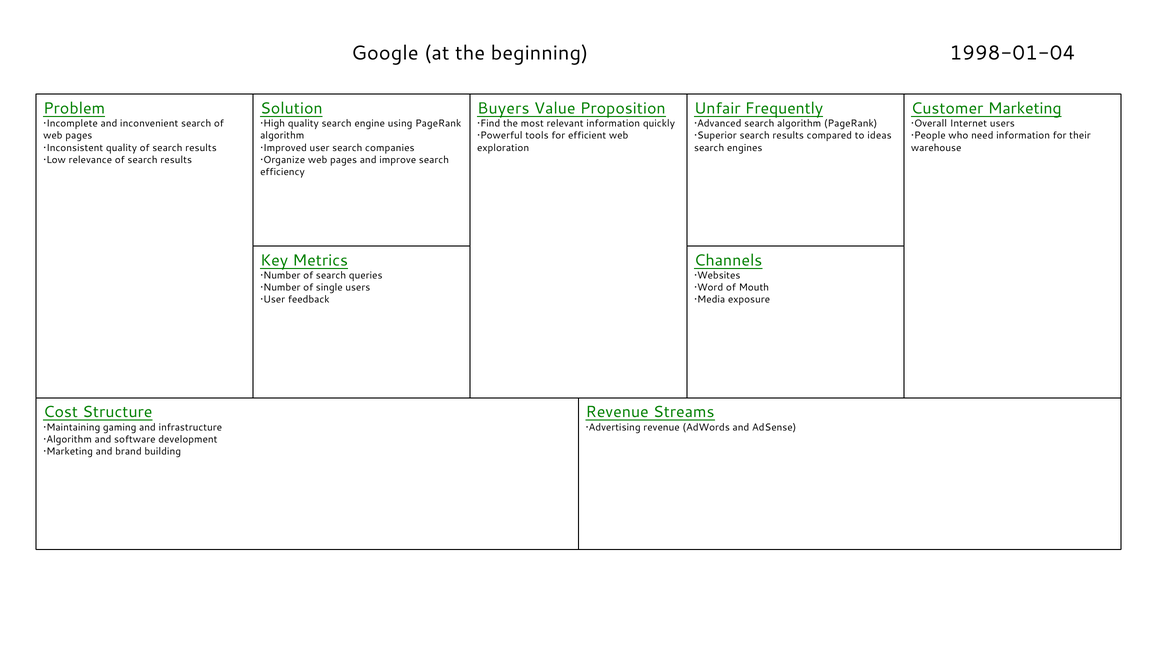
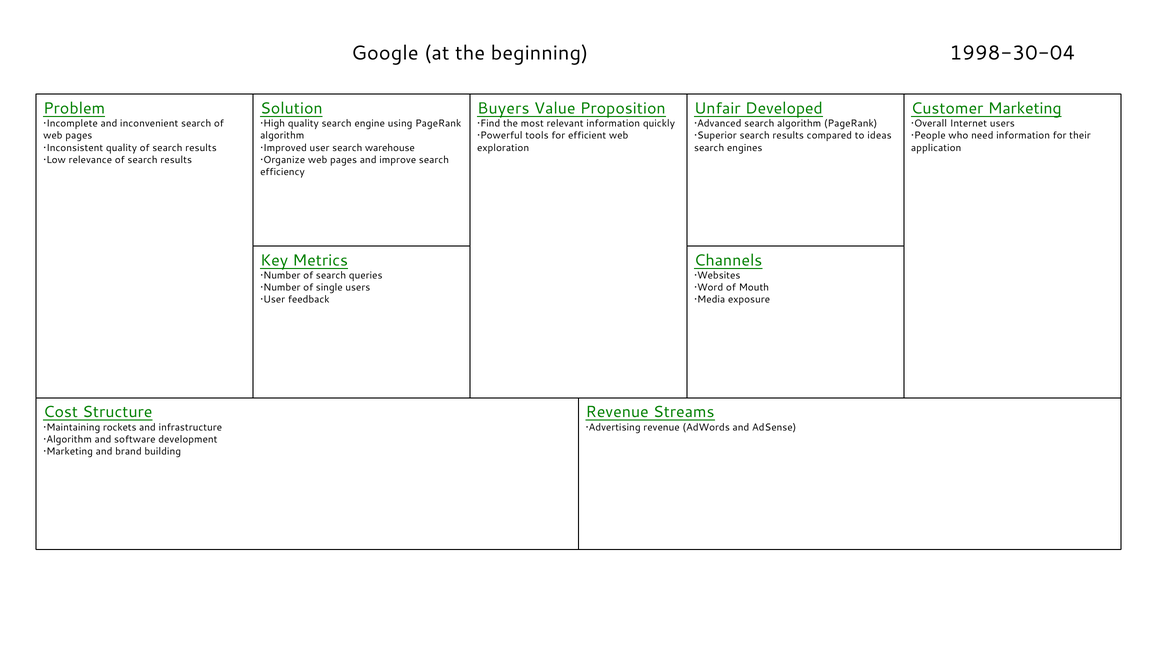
1998-01-04: 1998-01-04 -> 1998-30-04
Frequently: Frequently -> Developed
companies: companies -> warehouse
warehouse: warehouse -> application
gaming: gaming -> rockets
